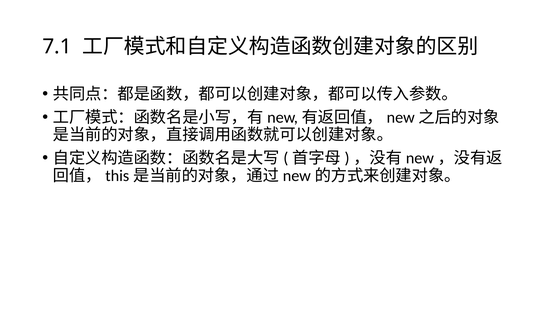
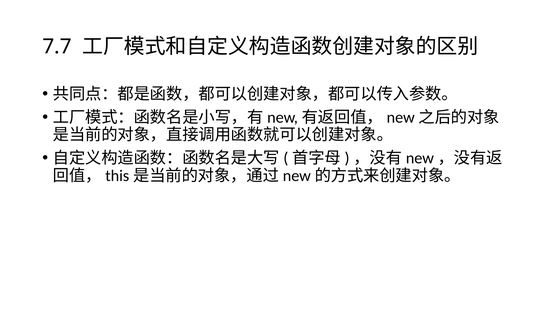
7.1: 7.1 -> 7.7
